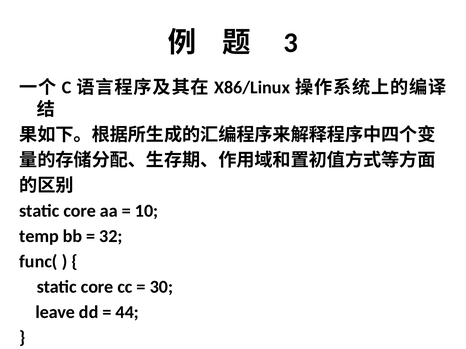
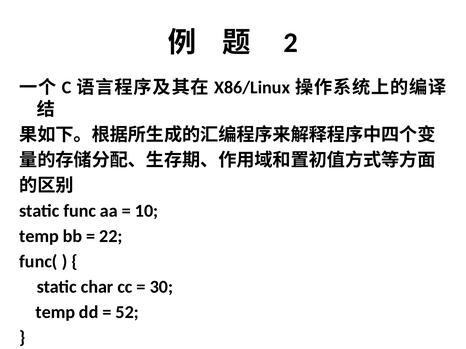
3: 3 -> 2
core at (80, 211): core -> func
32: 32 -> 22
core at (97, 287): core -> char
leave at (55, 313): leave -> temp
44: 44 -> 52
